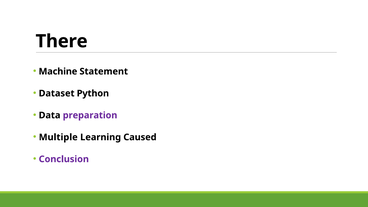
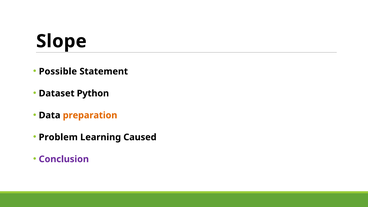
There: There -> Slope
Machine: Machine -> Possible
preparation colour: purple -> orange
Multiple: Multiple -> Problem
